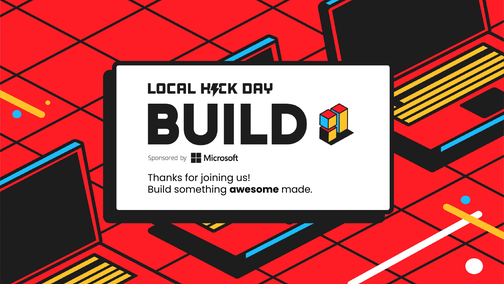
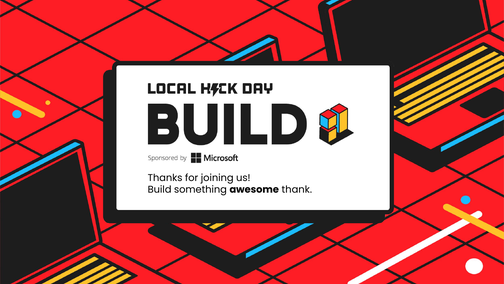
made: made -> thank
